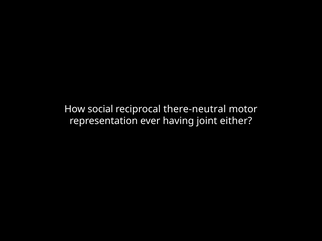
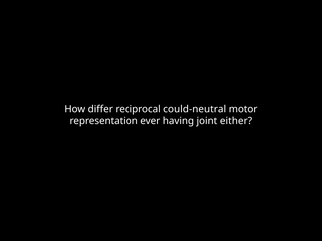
social: social -> differ
there-neutral: there-neutral -> could-neutral
